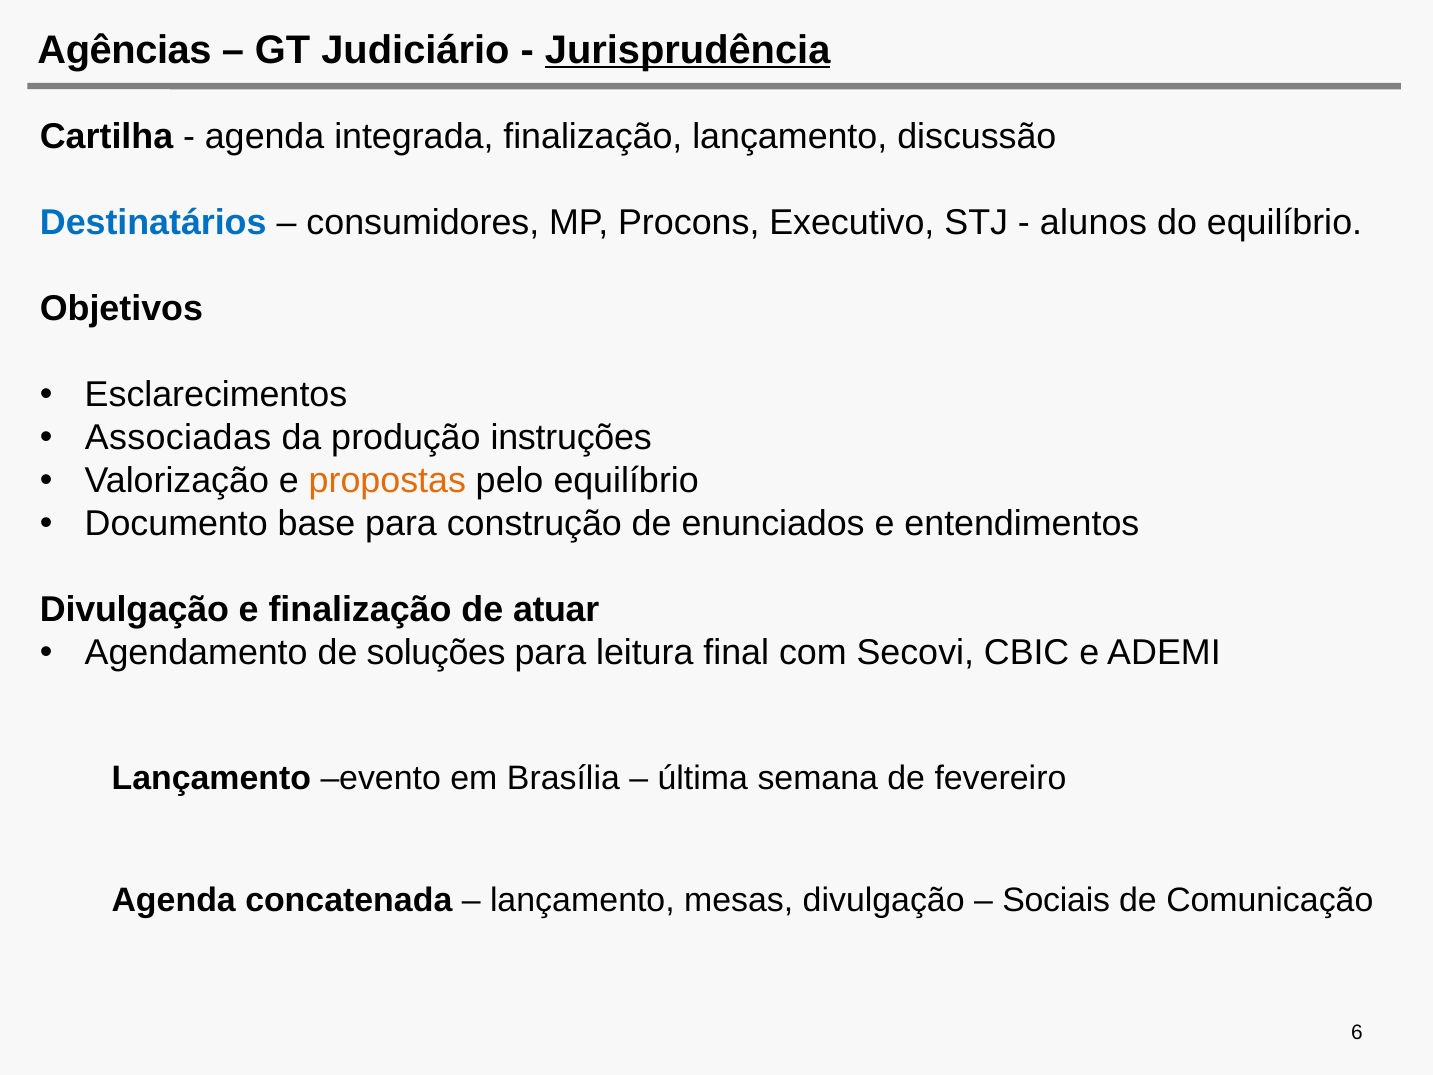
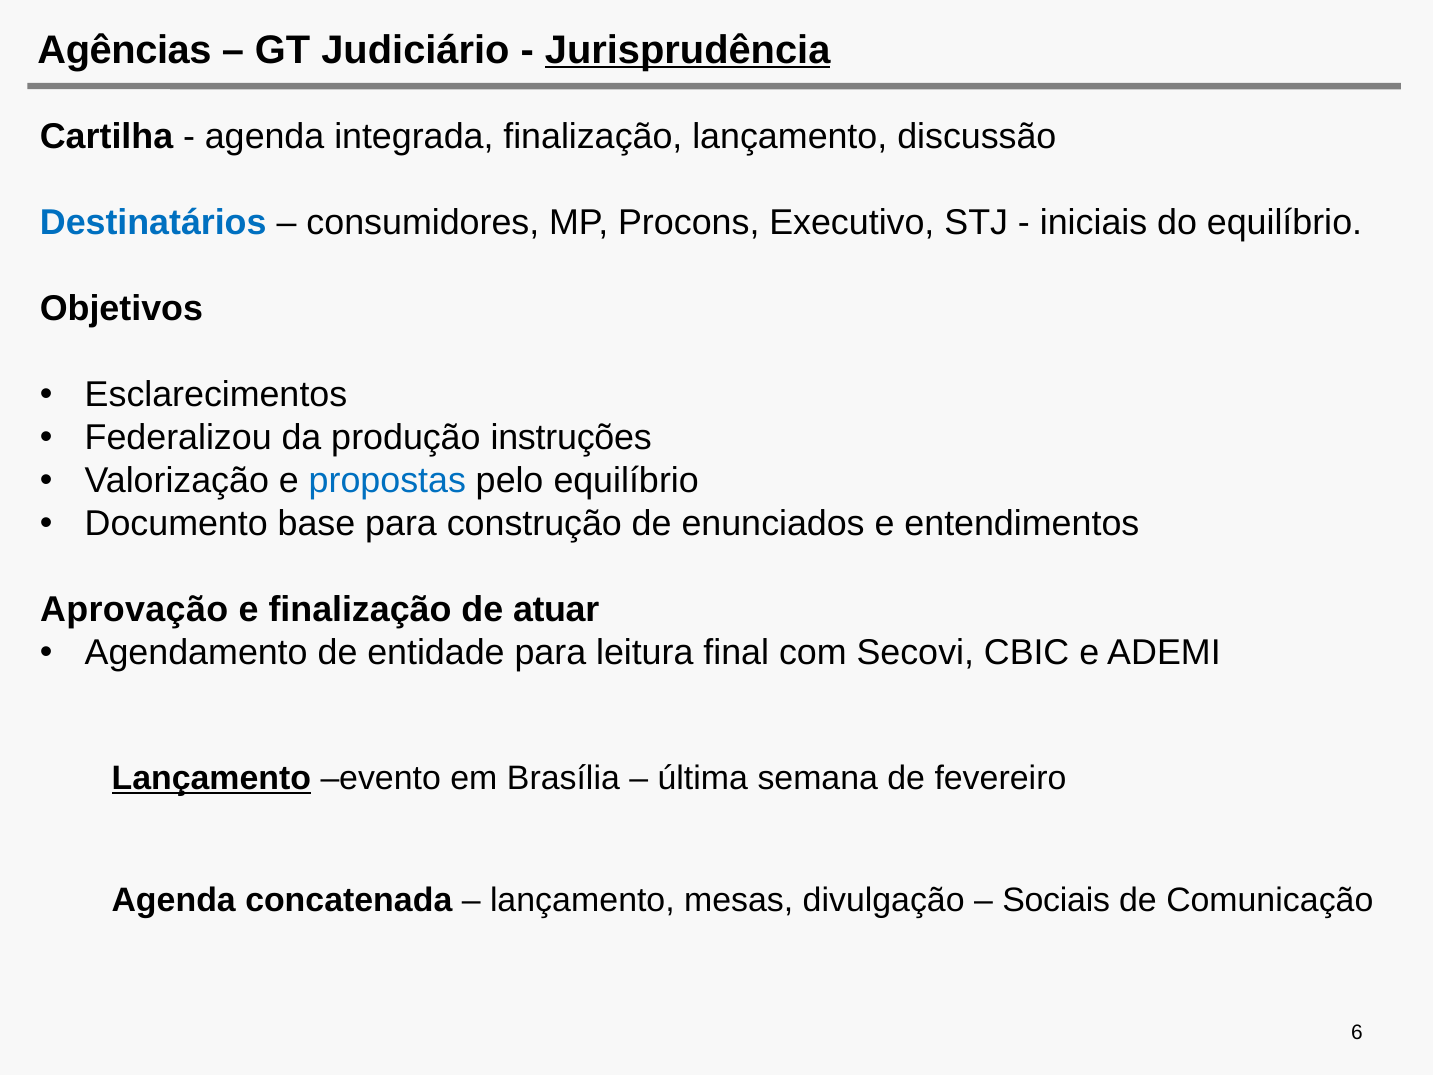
alunos: alunos -> iniciais
Associadas: Associadas -> Federalizou
propostas colour: orange -> blue
Divulgação at (134, 610): Divulgação -> Aprovação
soluções: soluções -> entidade
Lançamento at (211, 778) underline: none -> present
